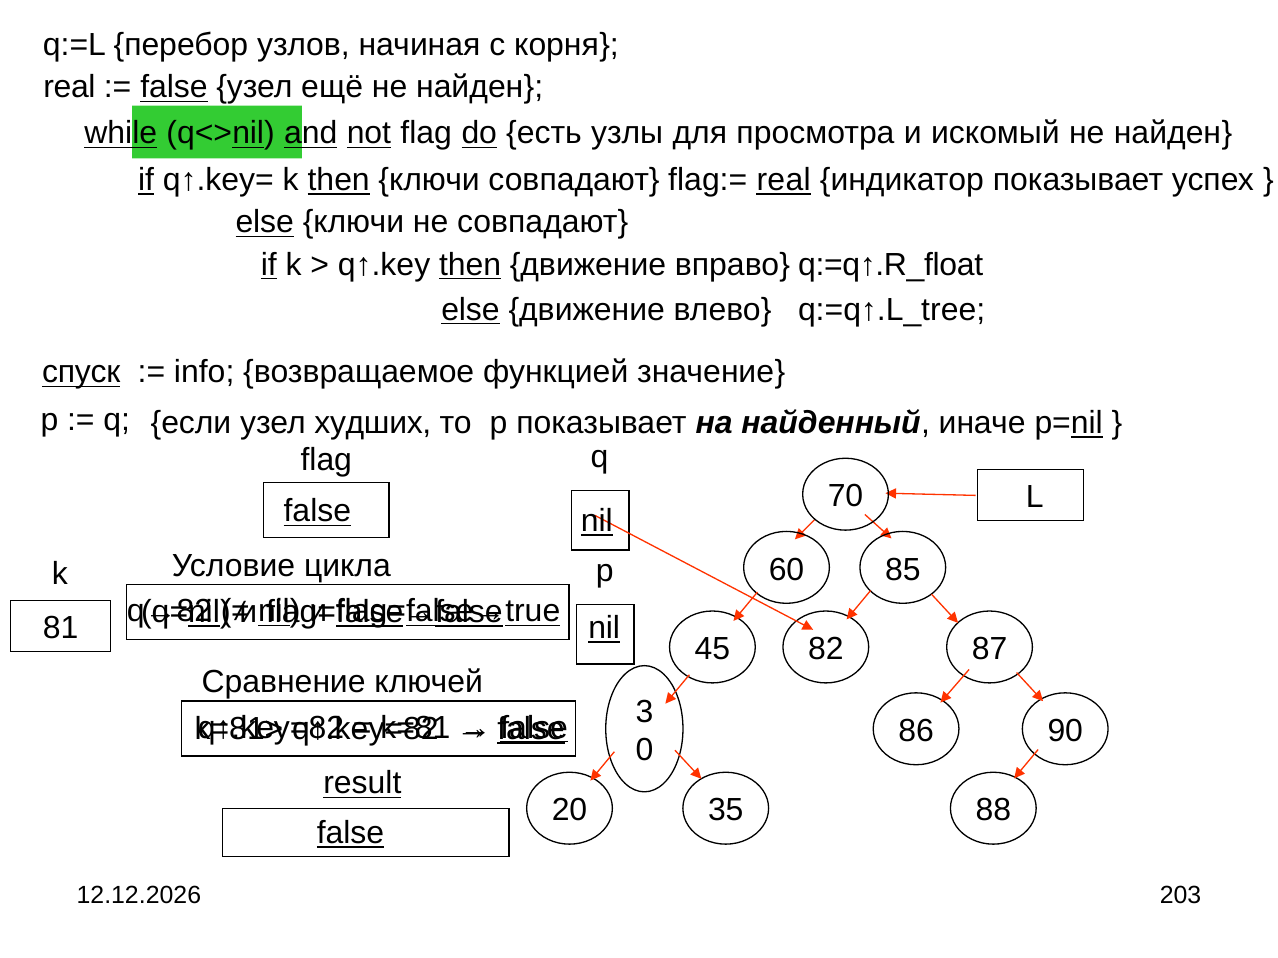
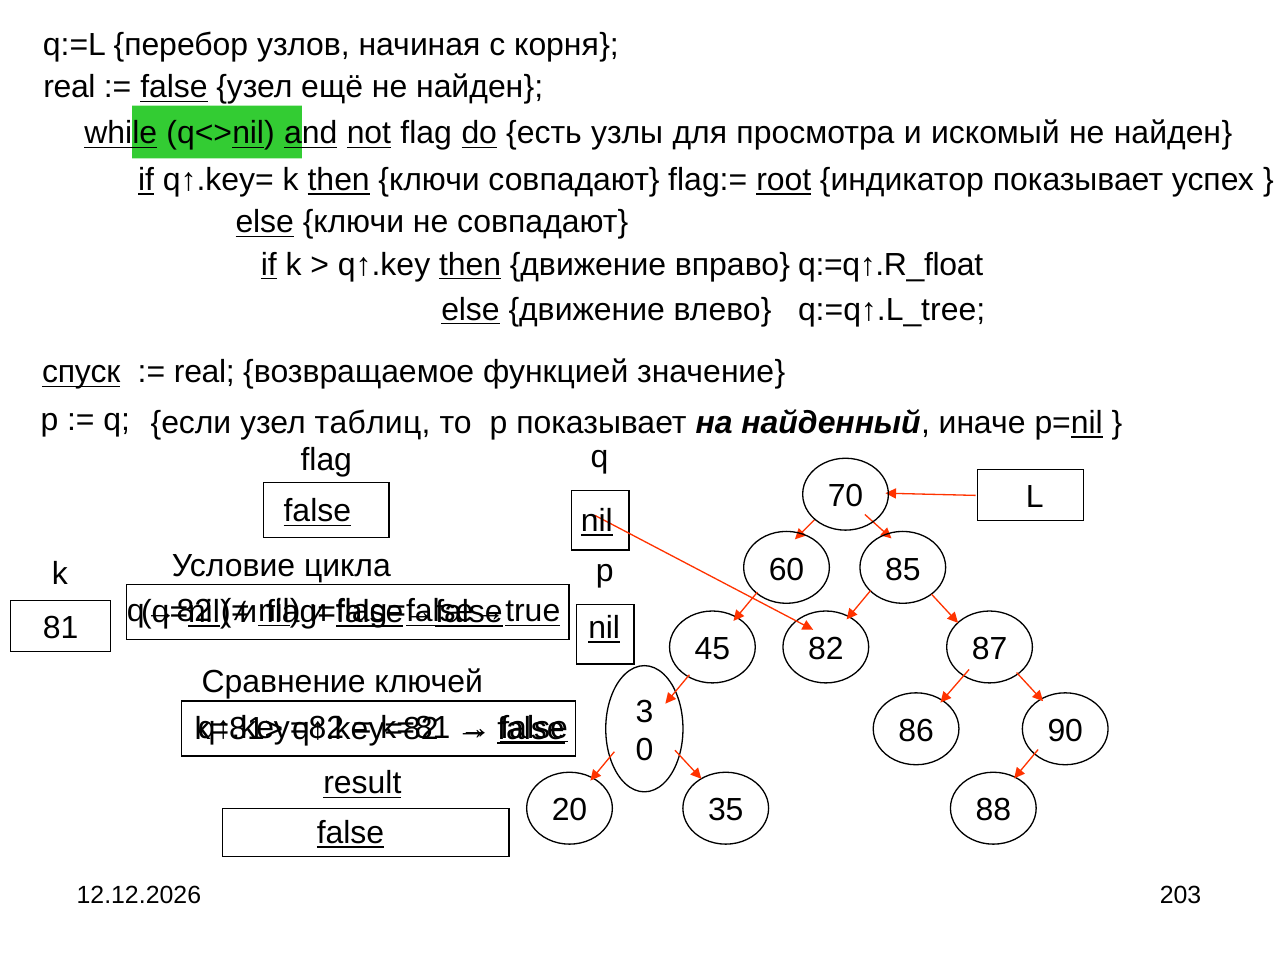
flag:= real: real -> root
info at (204, 373): info -> real
худших: худших -> таблиц
